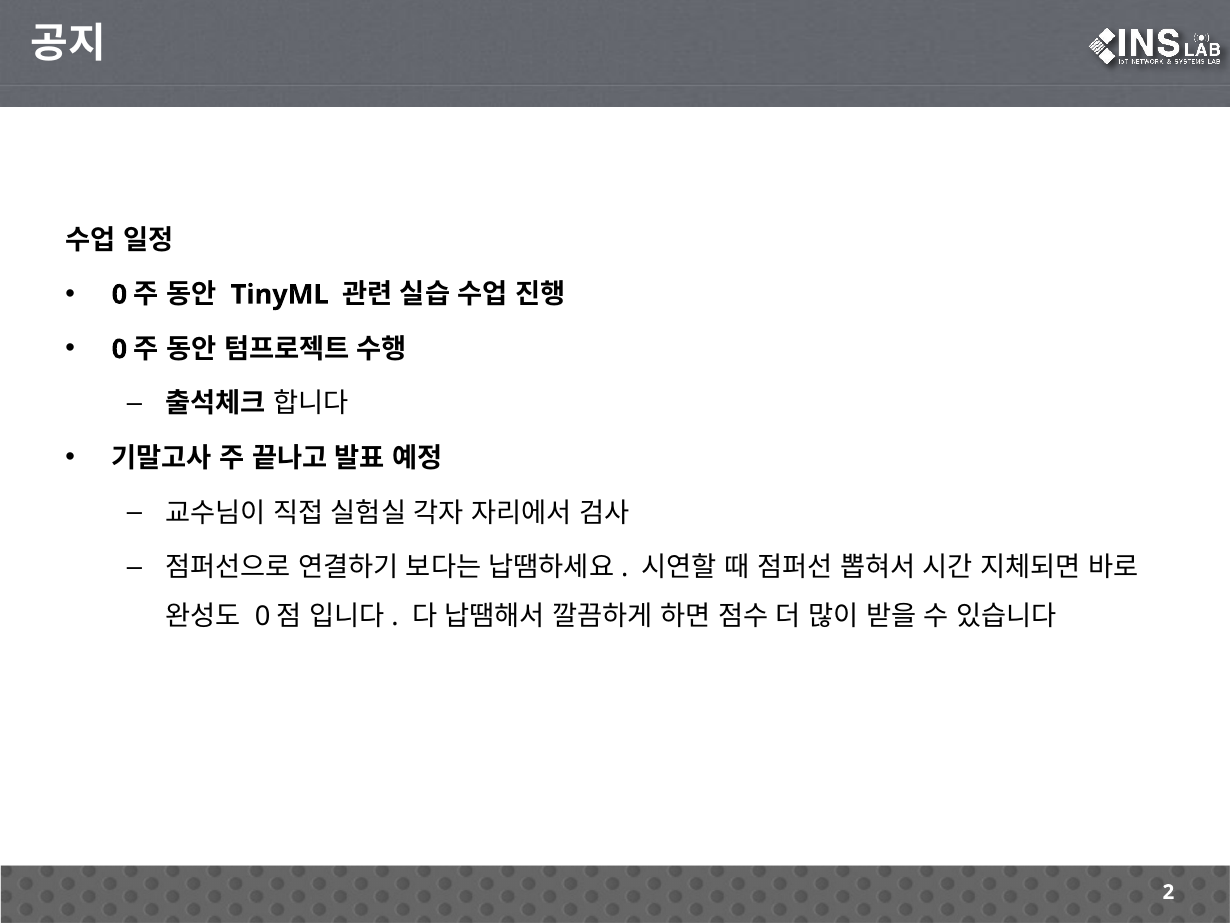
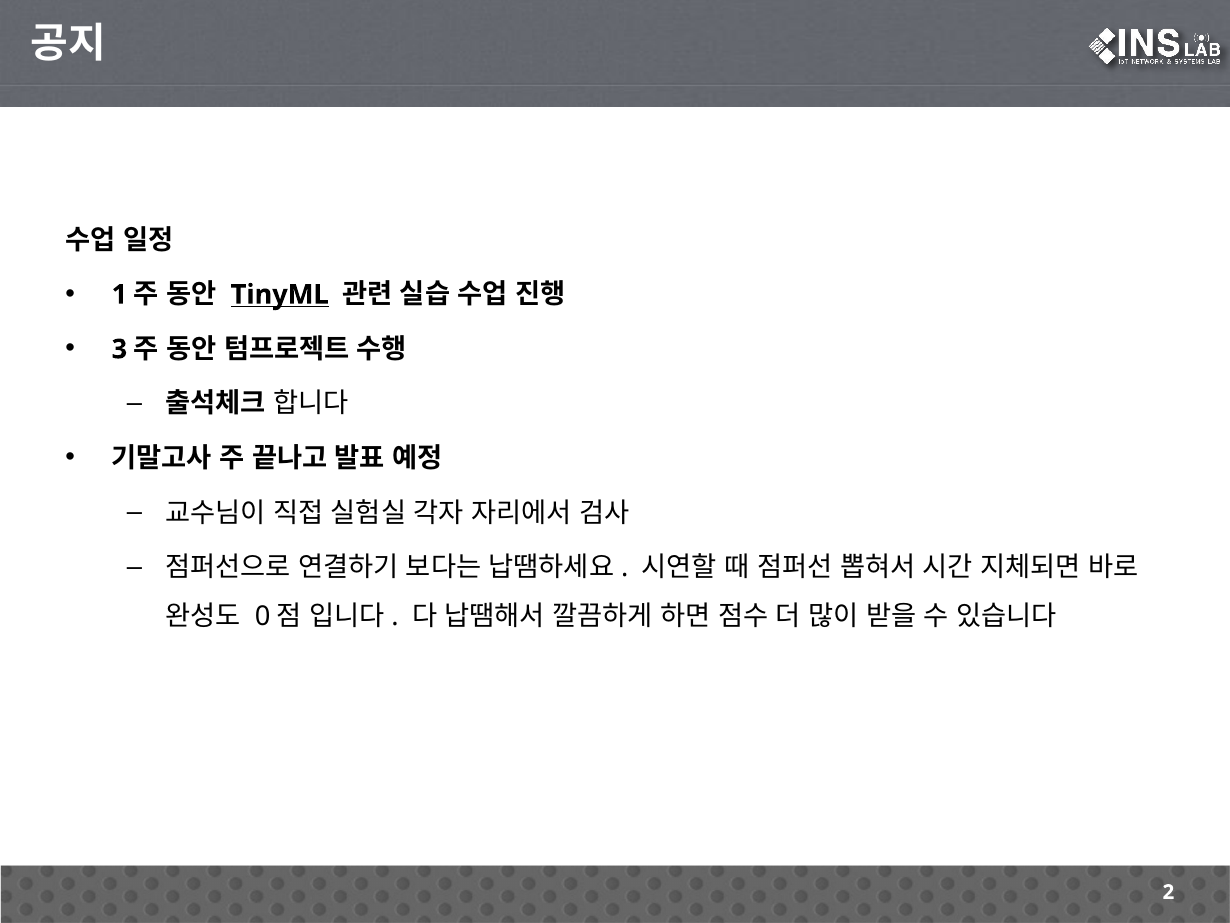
0 at (119, 295): 0 -> 1
TinyML underline: none -> present
0 at (119, 349): 0 -> 3
